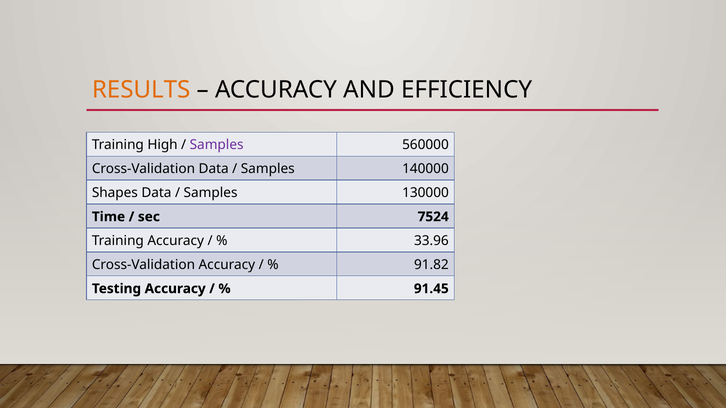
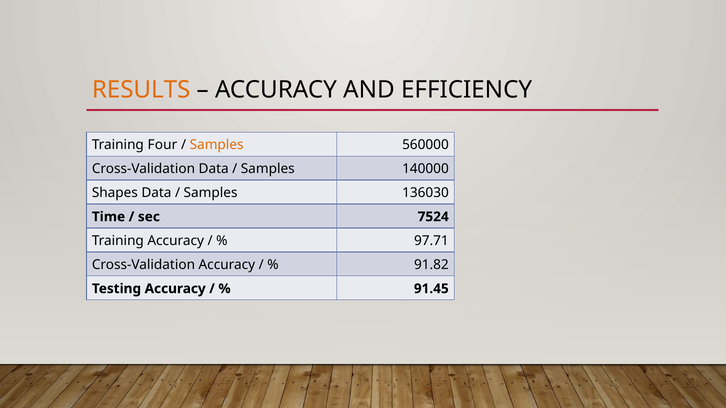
High: High -> Four
Samples at (217, 145) colour: purple -> orange
130000: 130000 -> 136030
33.96: 33.96 -> 97.71
